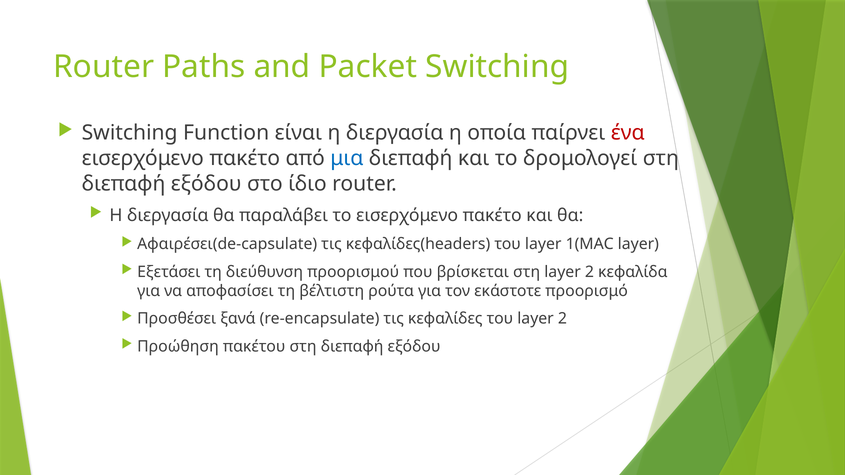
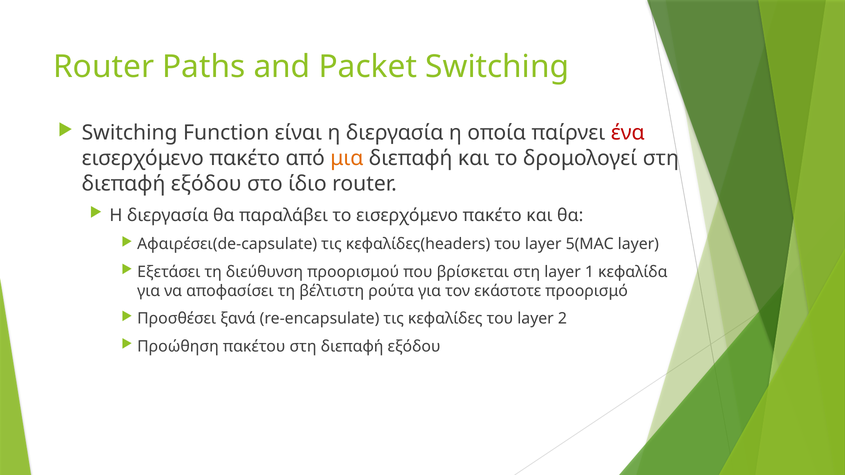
μια colour: blue -> orange
1(MAC: 1(MAC -> 5(MAC
στη layer 2: 2 -> 1
